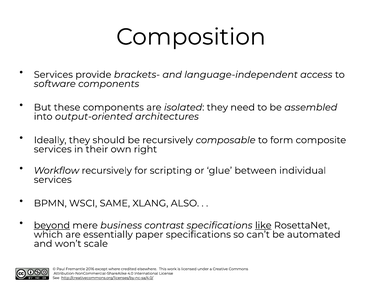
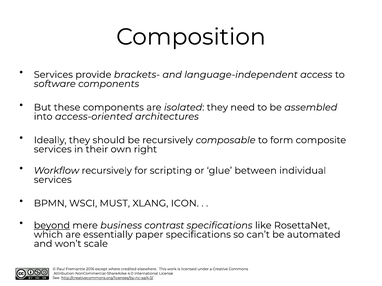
output-oriented: output-oriented -> access-oriented
SAME: SAME -> MUST
ALSO: ALSO -> ICON
like underline: present -> none
